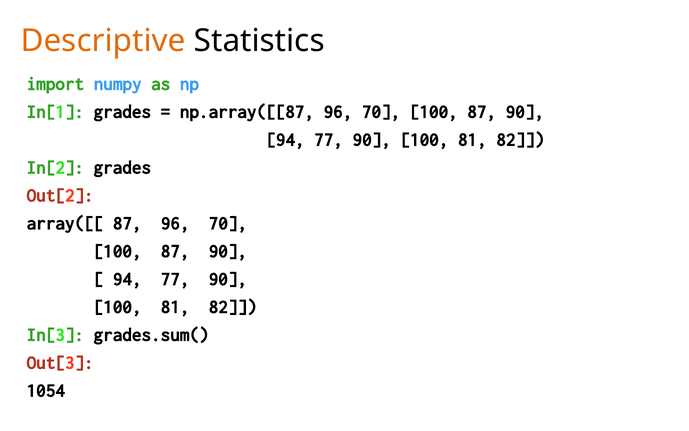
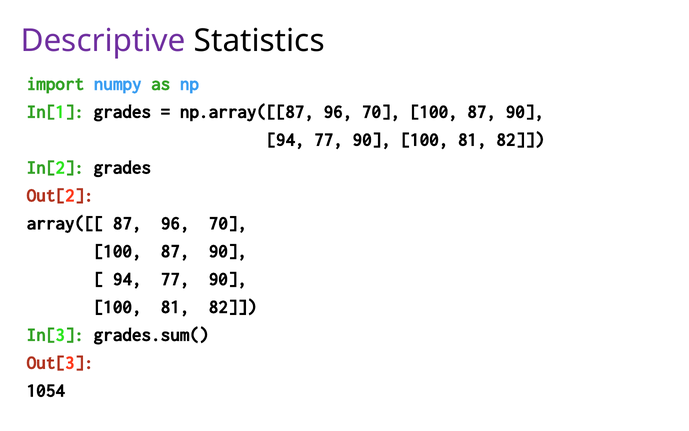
Descriptive colour: orange -> purple
